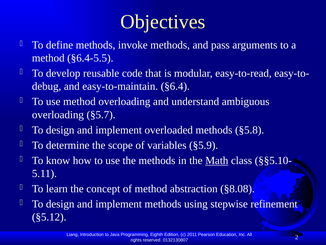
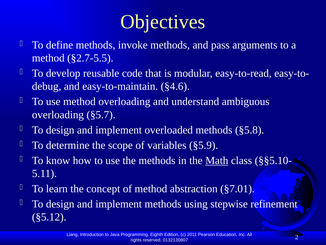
§6.4-5.5: §6.4-5.5 -> §2.7-5.5
§6.4: §6.4 -> §4.6
§8.08: §8.08 -> §7.01
